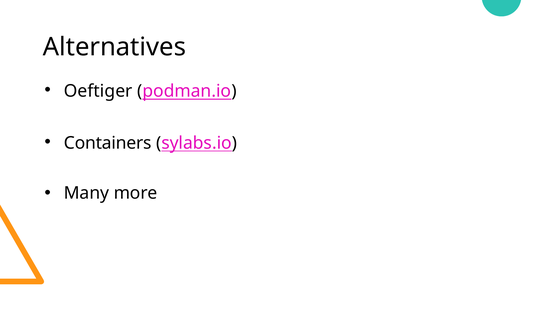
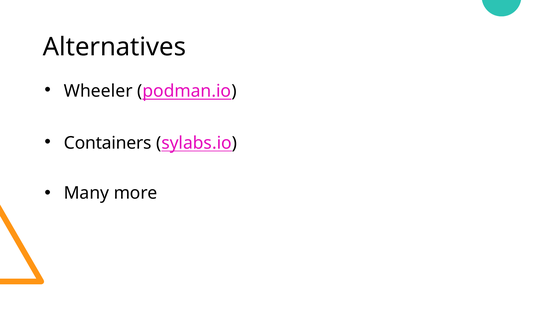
Oeftiger: Oeftiger -> Wheeler
